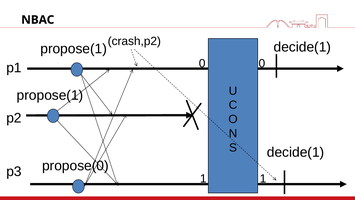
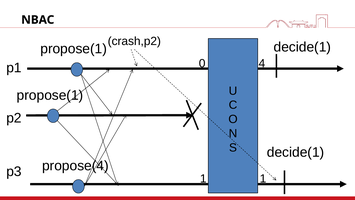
0 0: 0 -> 4
propose(0: propose(0 -> propose(4
